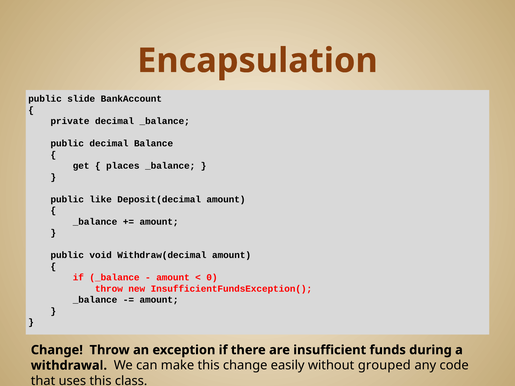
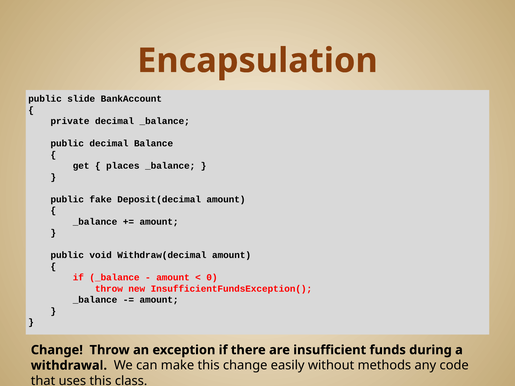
like: like -> fake
grouped: grouped -> methods
